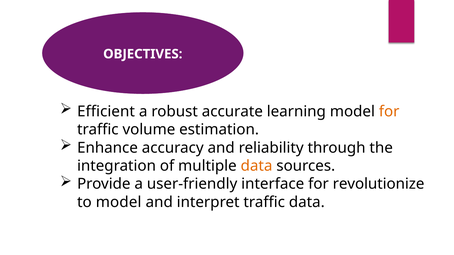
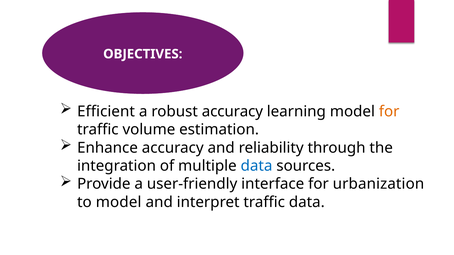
robust accurate: accurate -> accuracy
data at (257, 166) colour: orange -> blue
revolutionize: revolutionize -> urbanization
